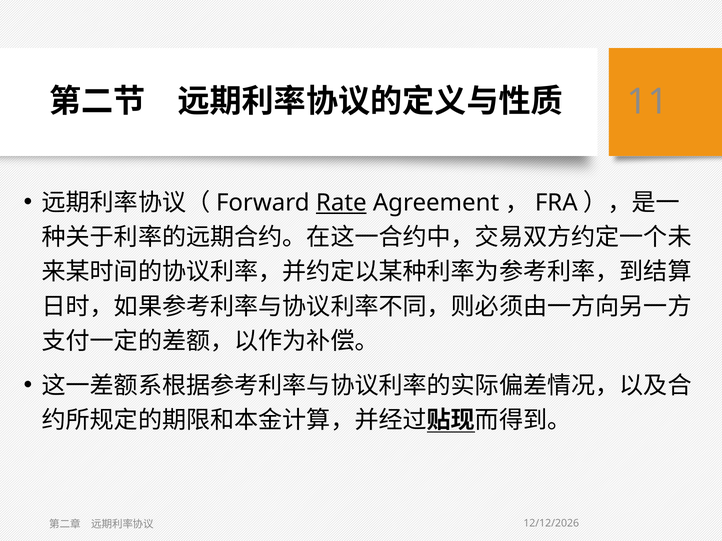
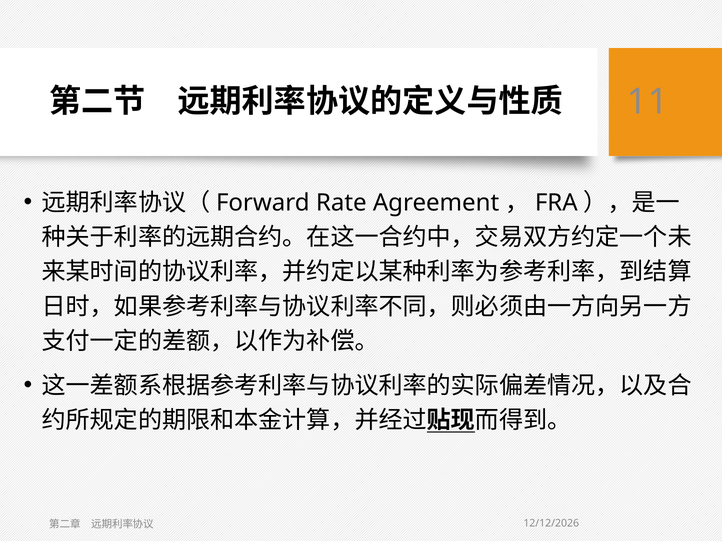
Rate underline: present -> none
